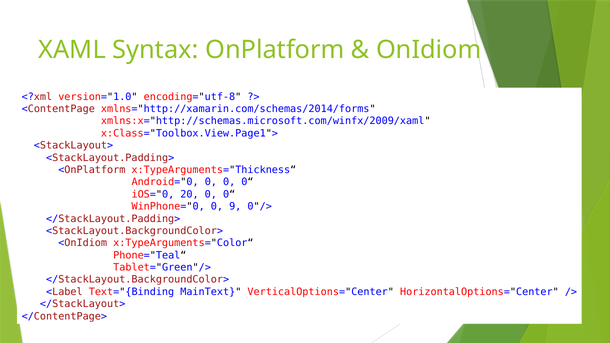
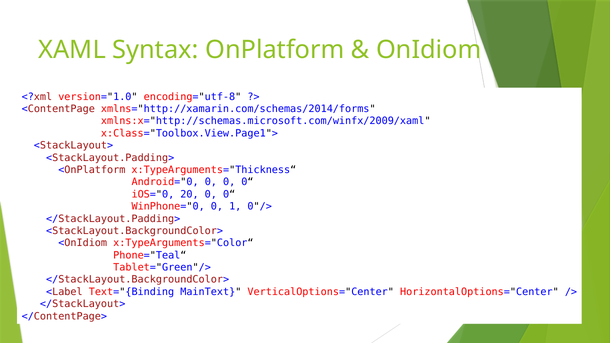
9: 9 -> 1
